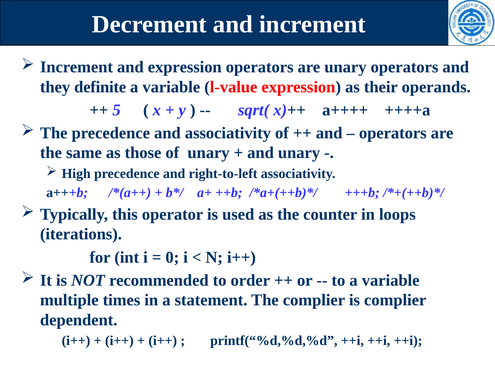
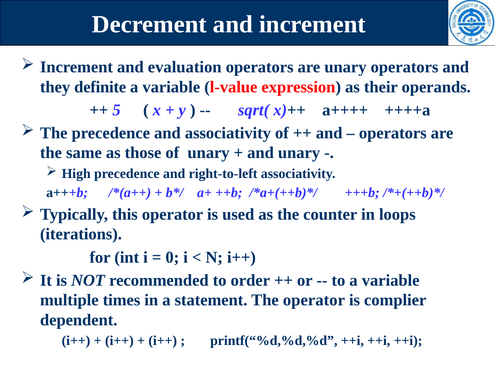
and expression: expression -> evaluation
The complier: complier -> operator
